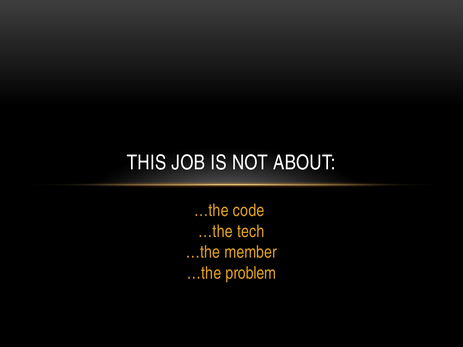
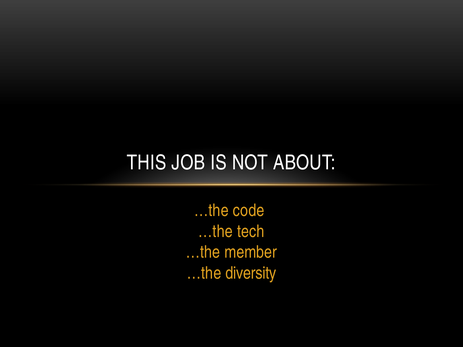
problem: problem -> diversity
